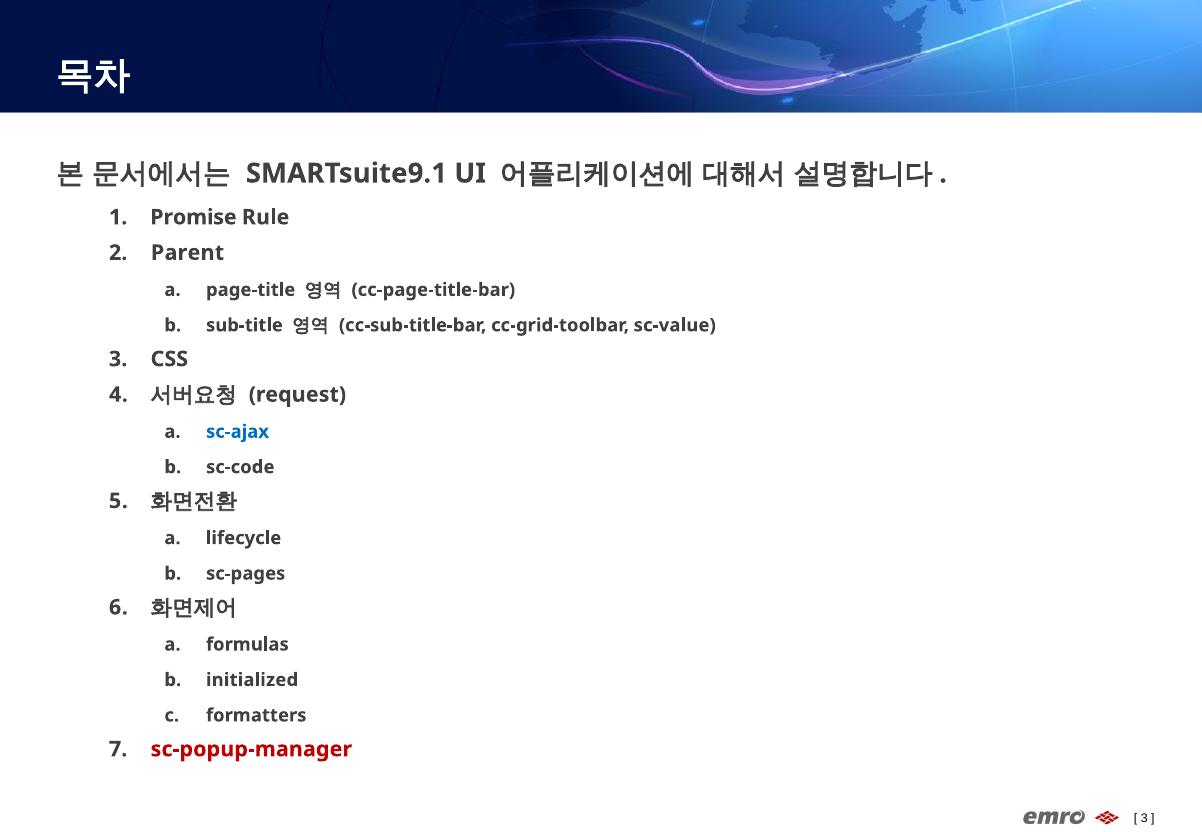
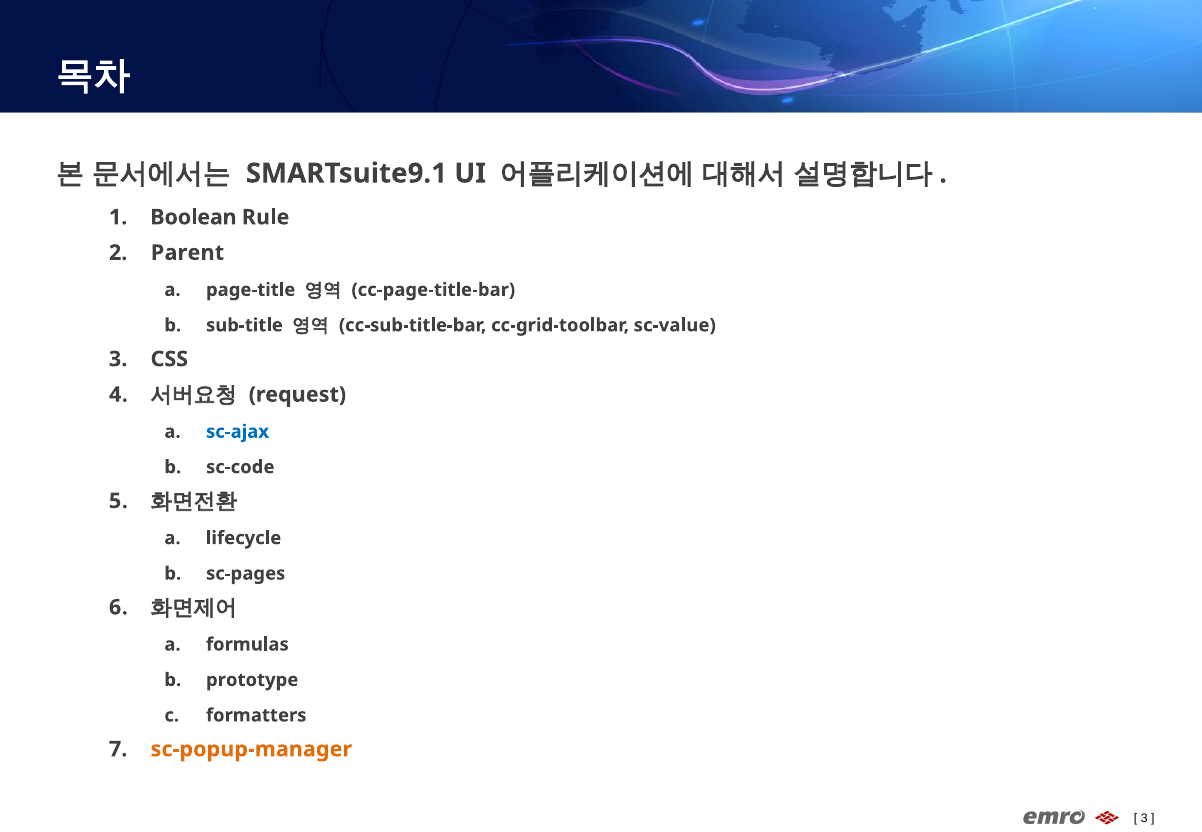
Promise: Promise -> Boolean
initialized: initialized -> prototype
sc-popup-manager colour: red -> orange
